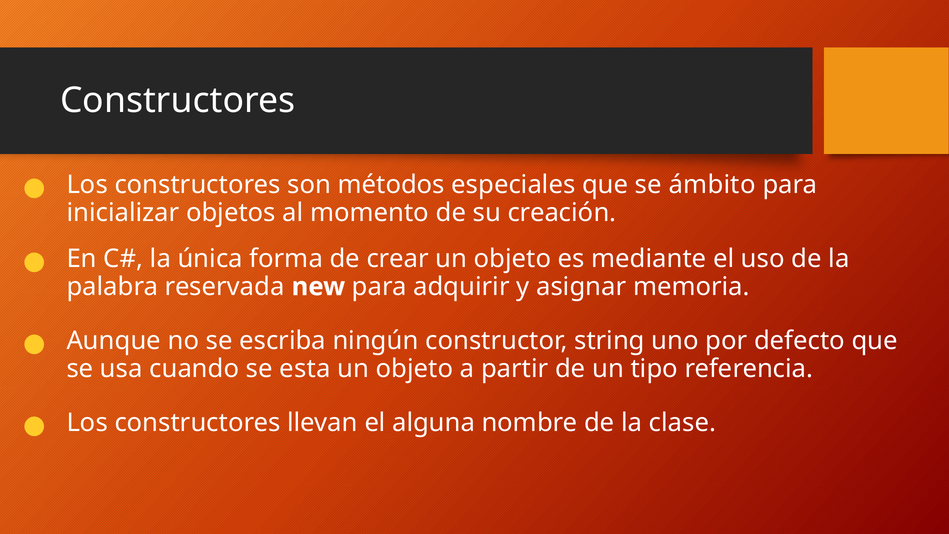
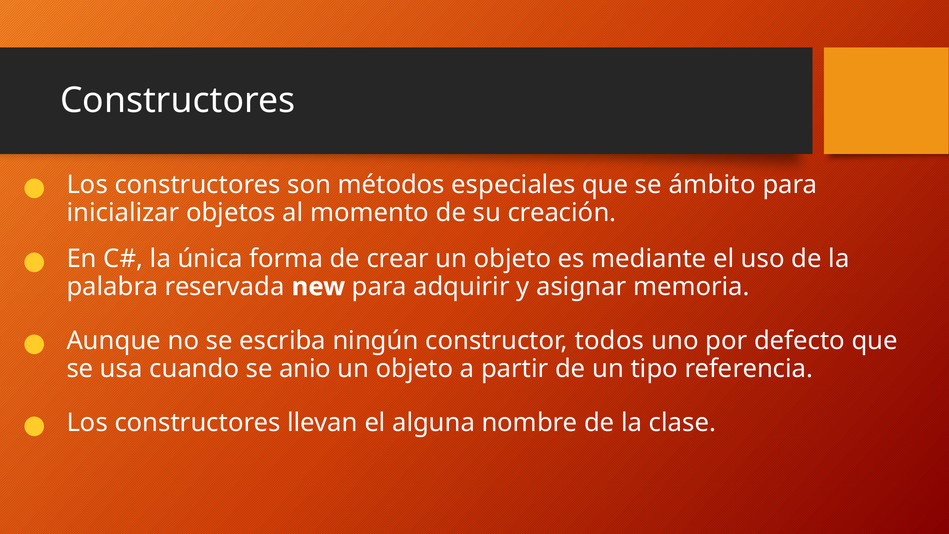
string: string -> todos
esta: esta -> anio
